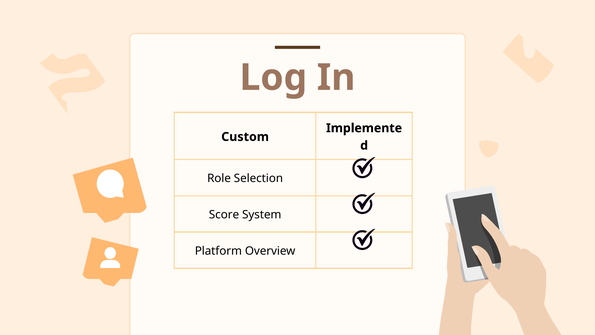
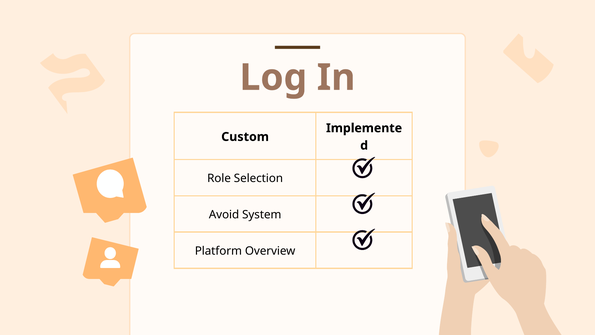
Score: Score -> Avoid
